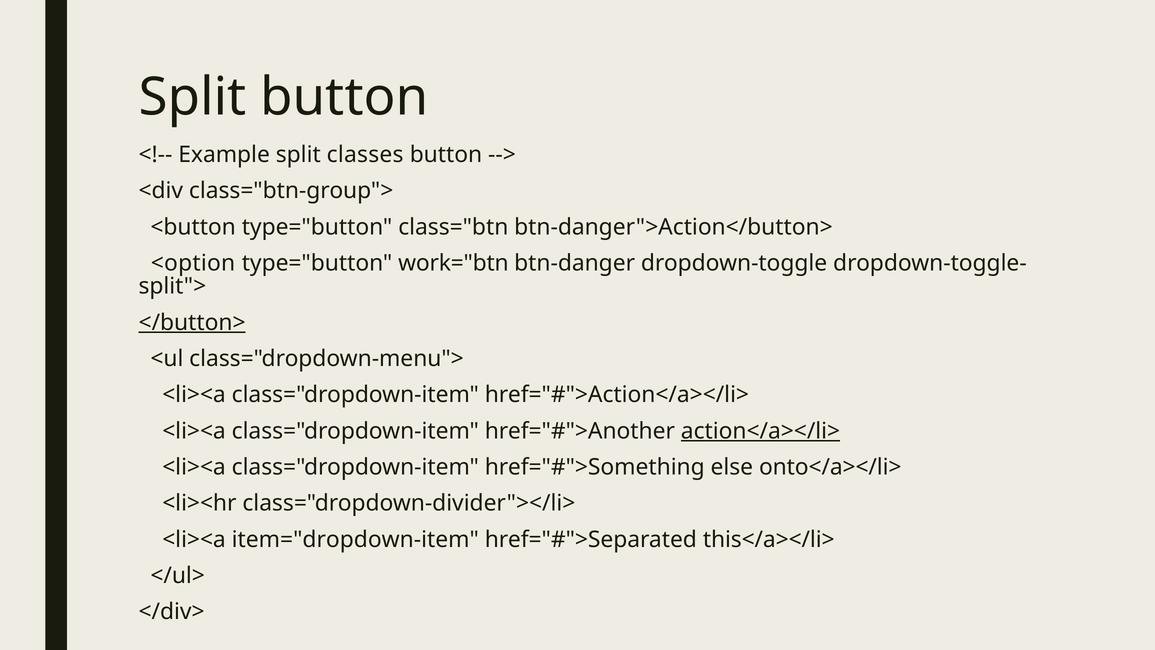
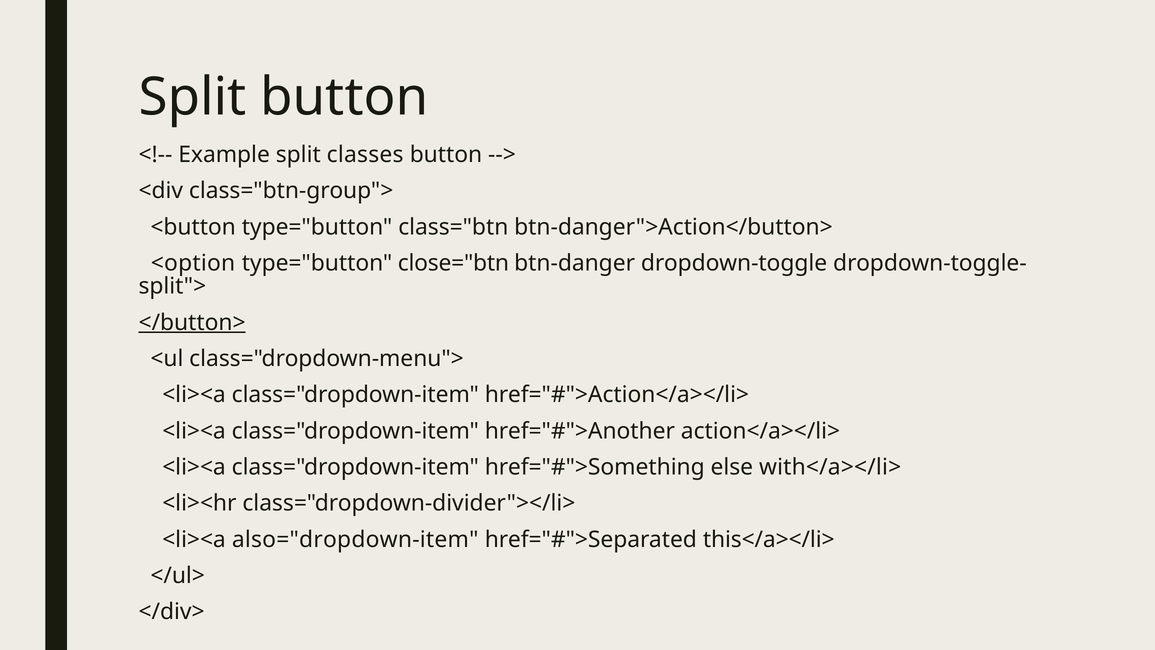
work="btn: work="btn -> close="btn
action</a></li> underline: present -> none
onto</a></li>: onto</a></li> -> with</a></li>
item="dropdown-item: item="dropdown-item -> also="dropdown-item
